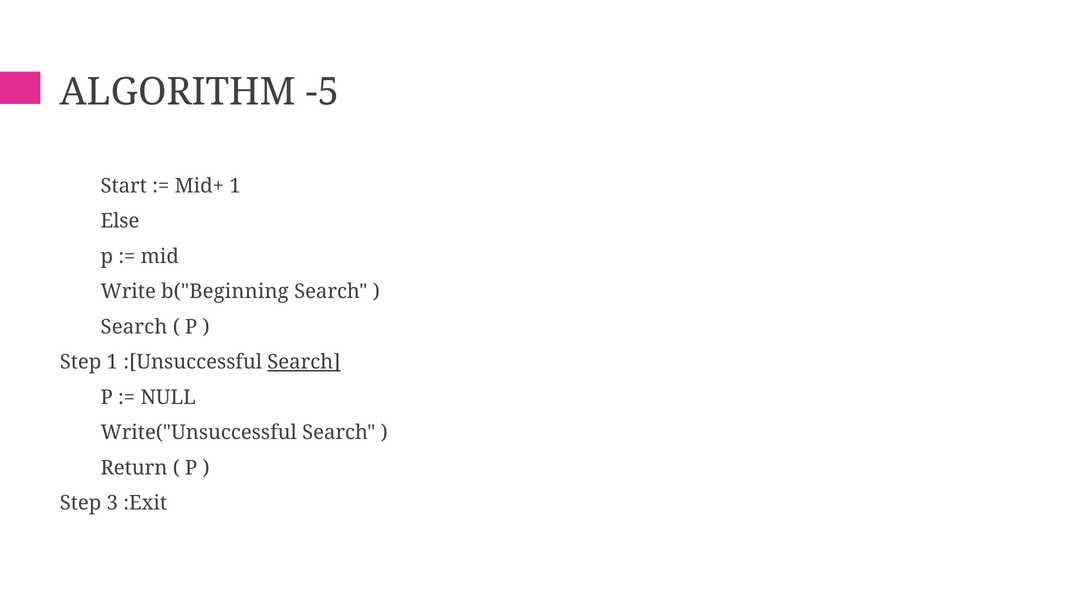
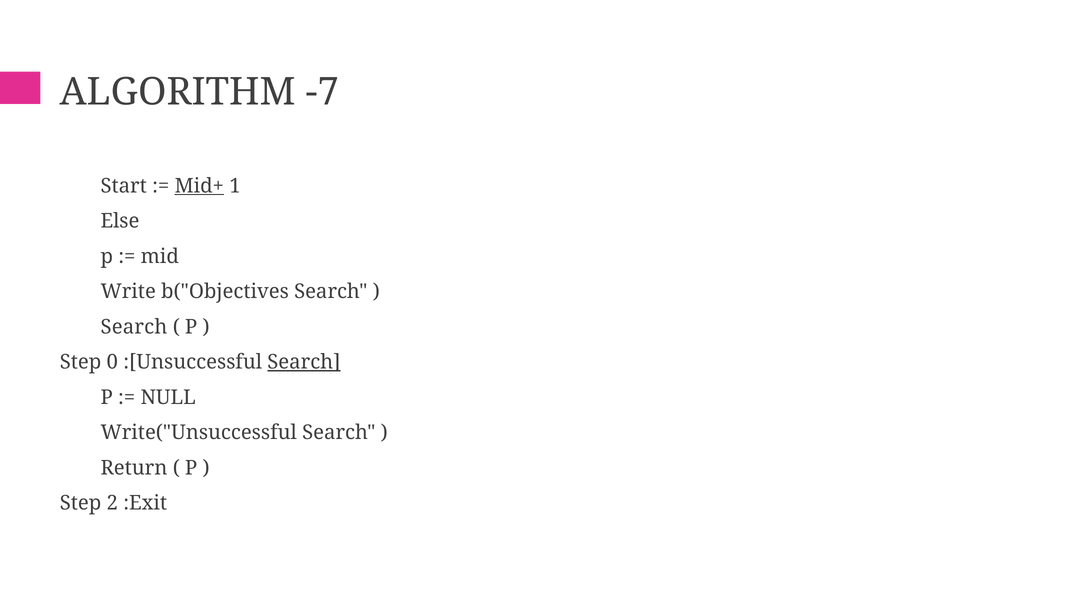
-5: -5 -> -7
Mid+ underline: none -> present
b("Beginning: b("Beginning -> b("Objectives
Step 1: 1 -> 0
3: 3 -> 2
